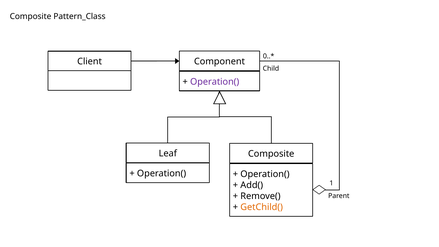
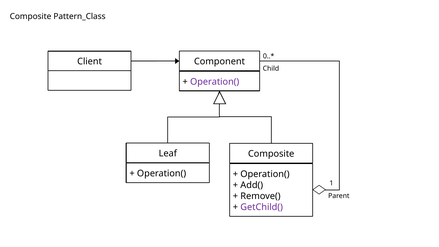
GetChild( colour: orange -> purple
